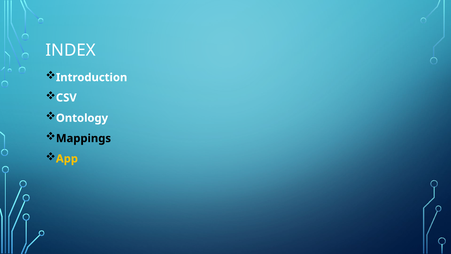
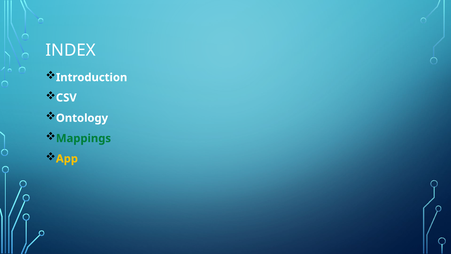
Mappings colour: black -> green
